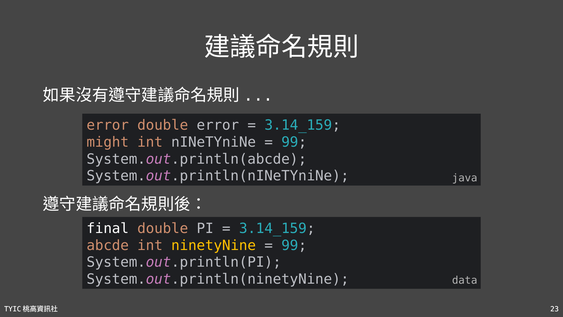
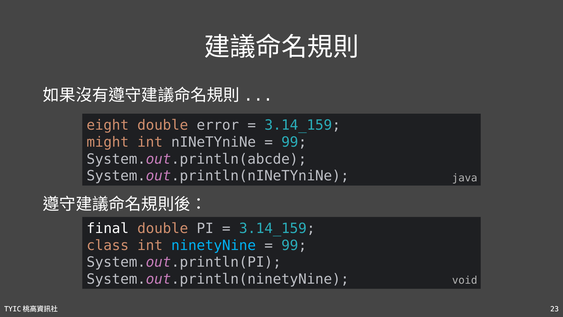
error at (108, 125): error -> eight
abcde: abcde -> class
ninetyNine at (214, 245) colour: yellow -> light blue
data: data -> void
